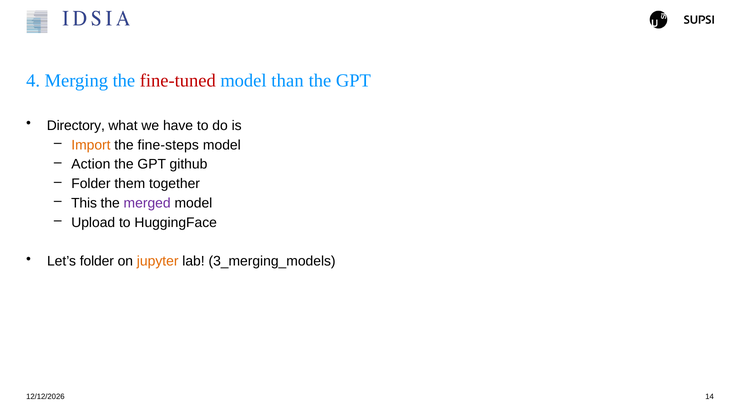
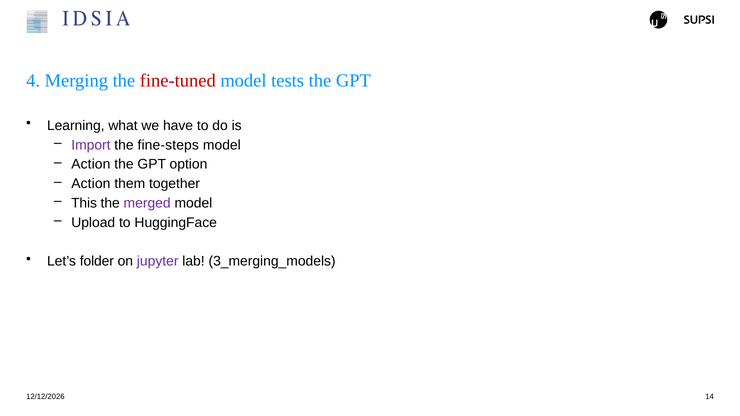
than: than -> tests
Directory: Directory -> Learning
Import colour: orange -> purple
github: github -> option
Folder at (91, 184): Folder -> Action
jupyter colour: orange -> purple
